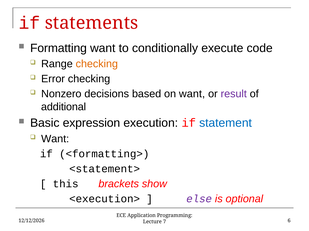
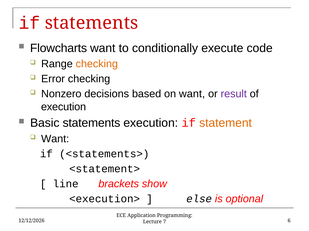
Formatting: Formatting -> Flowcharts
additional at (64, 107): additional -> execution
Basic expression: expression -> statements
statement colour: blue -> orange
<formatting>: <formatting> -> <statements>
this: this -> line
else colour: purple -> black
